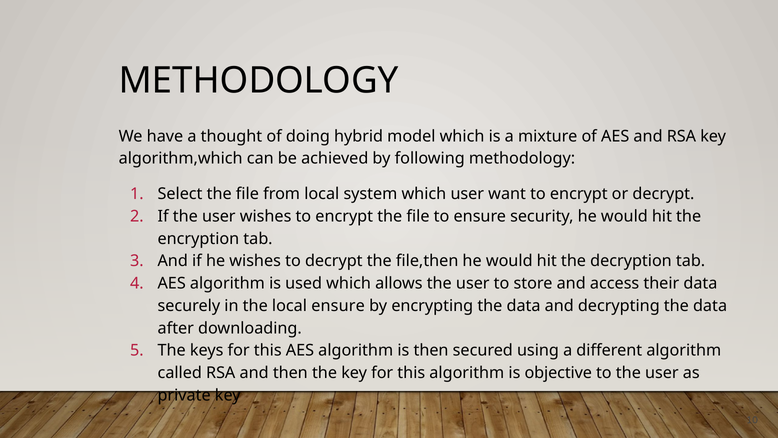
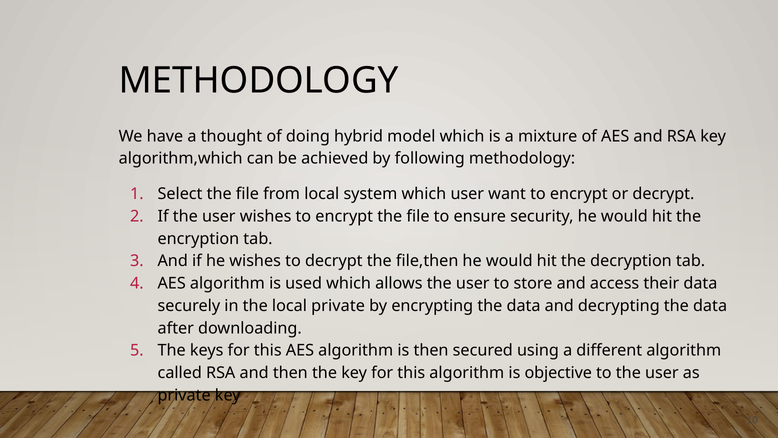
local ensure: ensure -> private
